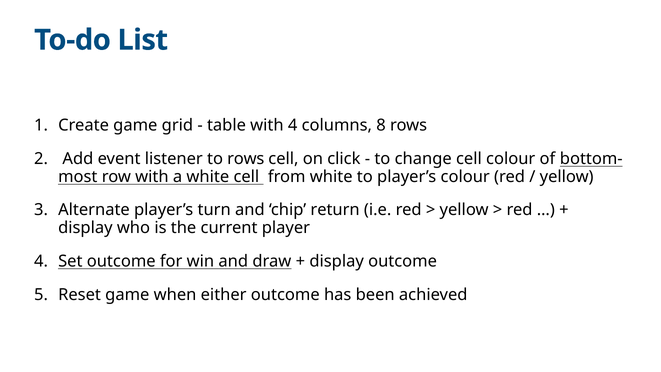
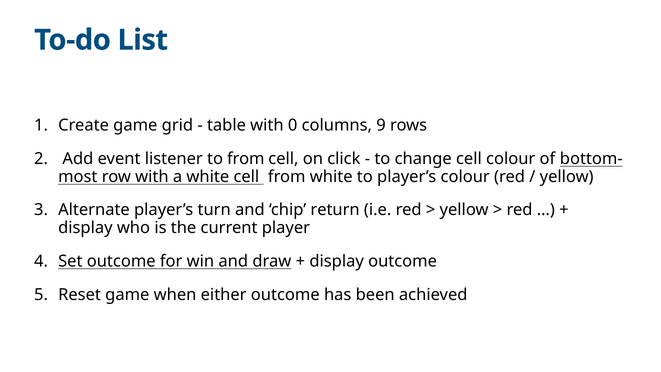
with 4: 4 -> 0
8: 8 -> 9
to rows: rows -> from
